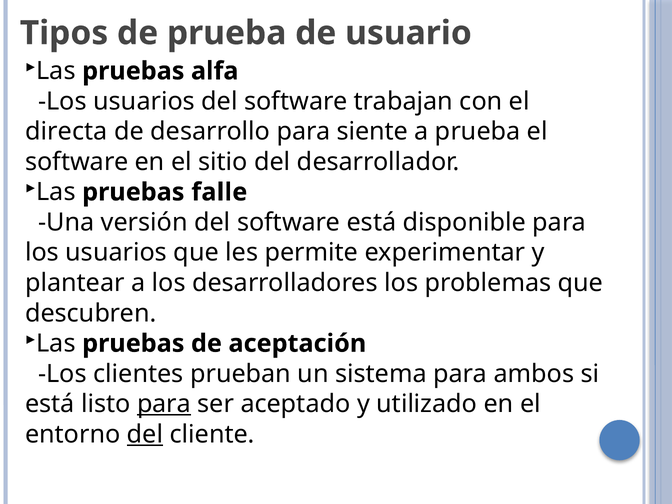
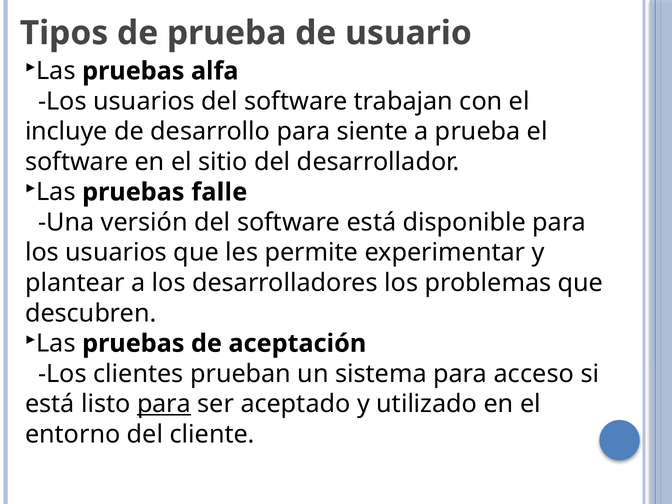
directa: directa -> incluye
ambos: ambos -> acceso
del at (145, 434) underline: present -> none
